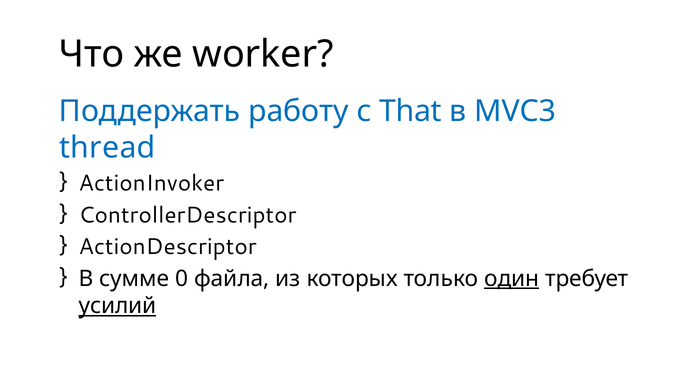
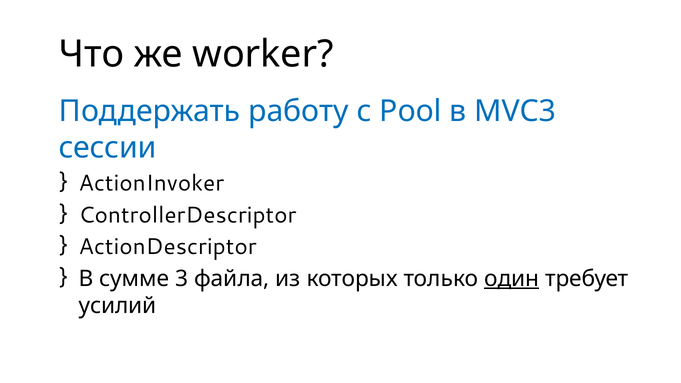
That: That -> Pool
thread: thread -> сессии
0: 0 -> 3
усилий underline: present -> none
